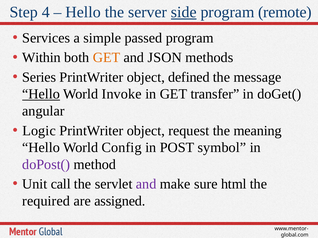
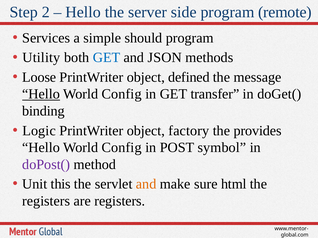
4: 4 -> 2
side underline: present -> none
passed: passed -> should
Within: Within -> Utility
GET at (107, 58) colour: orange -> blue
Series: Series -> Loose
Invoke at (122, 94): Invoke -> Config
angular: angular -> binding
request: request -> factory
meaning: meaning -> provides
call: call -> this
and at (146, 184) colour: purple -> orange
required at (46, 201): required -> registers
are assigned: assigned -> registers
